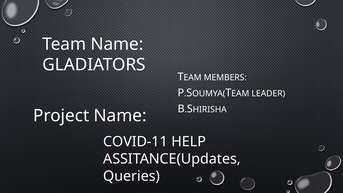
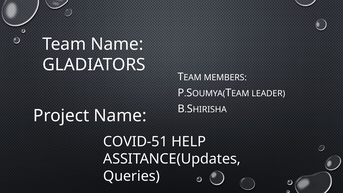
COVID-11: COVID-11 -> COVID-51
